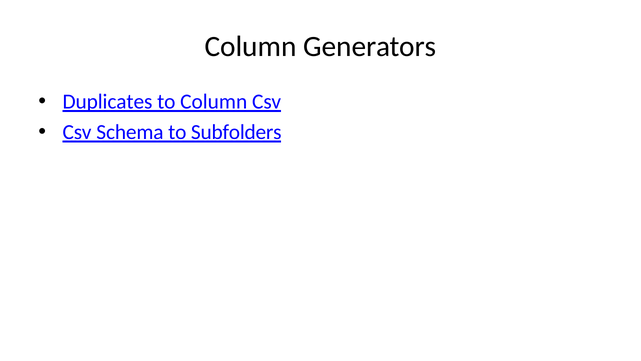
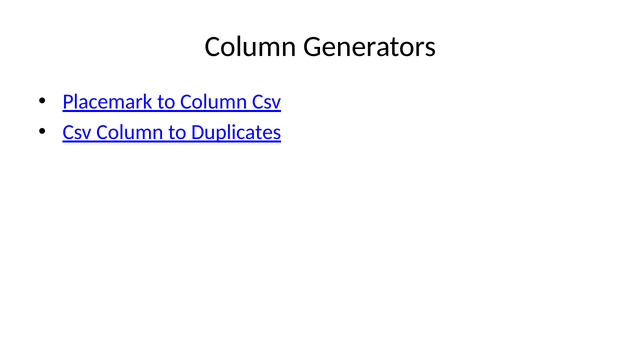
Duplicates: Duplicates -> Placemark
Csv Schema: Schema -> Column
Subfolders: Subfolders -> Duplicates
